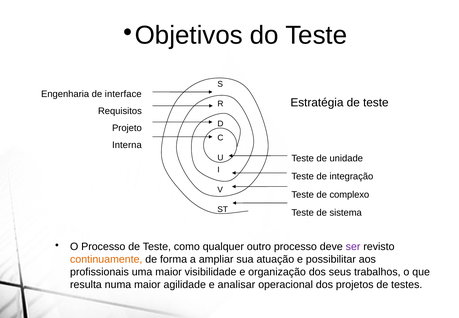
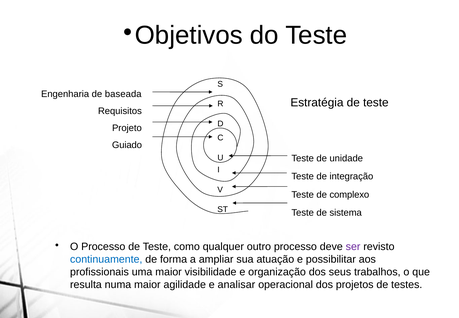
interface: interface -> baseada
Interna: Interna -> Guiado
continuamente colour: orange -> blue
